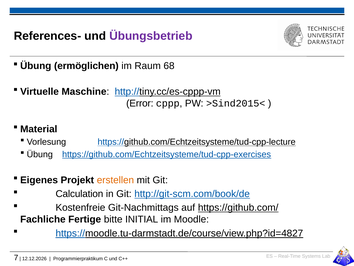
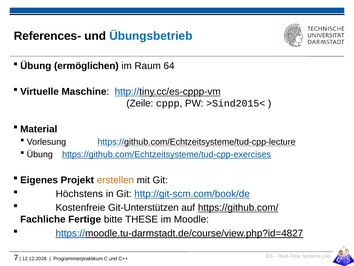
Übungsbetrieb colour: purple -> blue
68: 68 -> 64
Error: Error -> Zeile
Calculation: Calculation -> Höchstens
Git-Nachmittags: Git-Nachmittags -> Git-Unterstützen
INITIAL: INITIAL -> THESE
